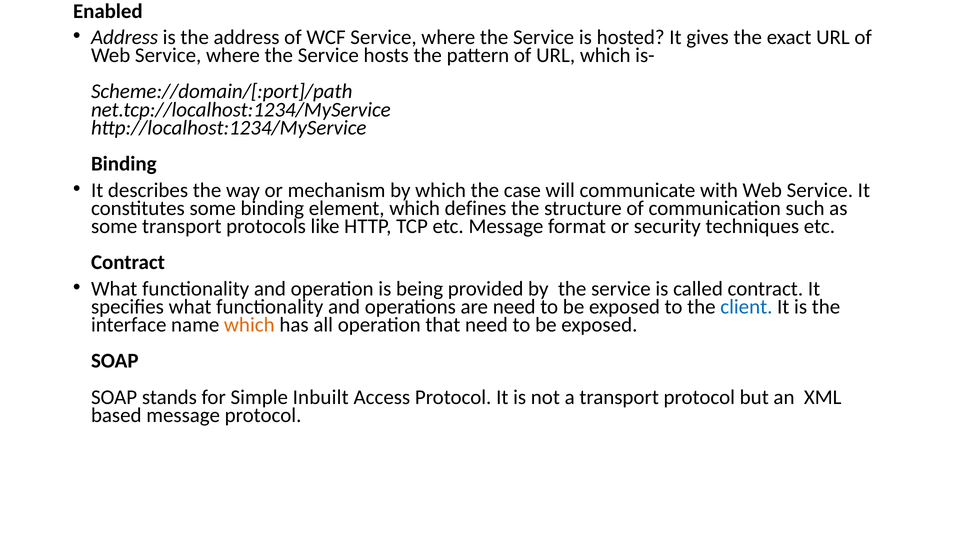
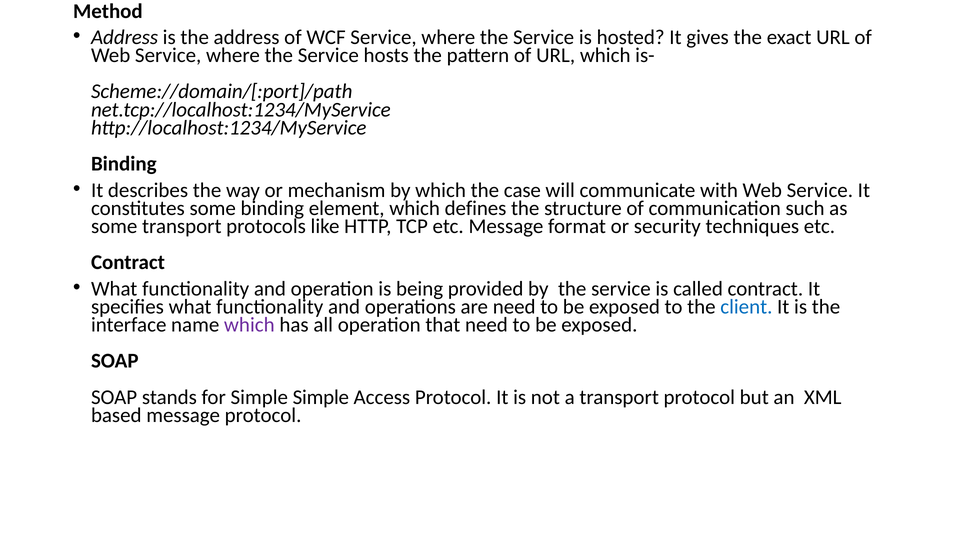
Enabled: Enabled -> Method
which at (249, 325) colour: orange -> purple
Simple Inbuilt: Inbuilt -> Simple
